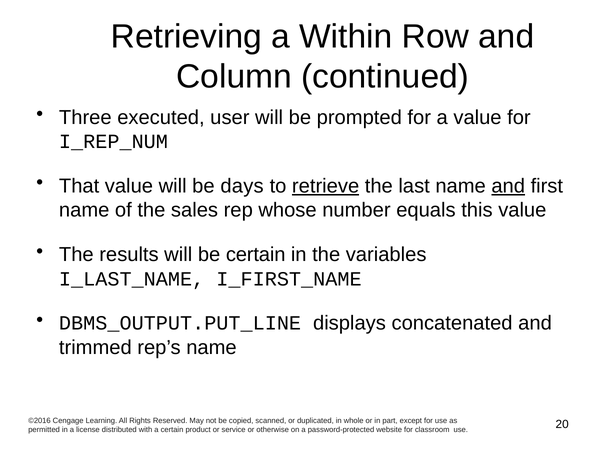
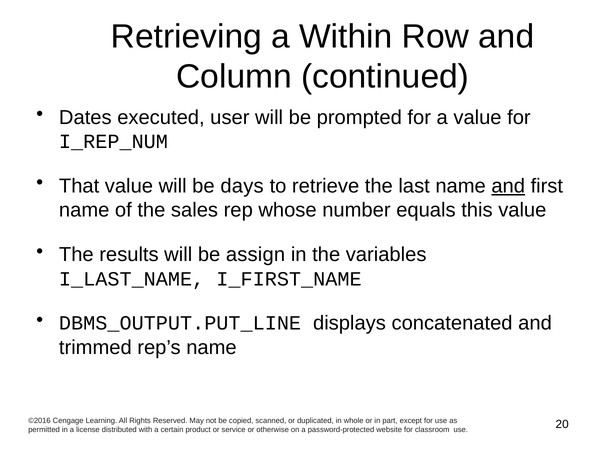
Three: Three -> Dates
retrieve underline: present -> none
be certain: certain -> assign
